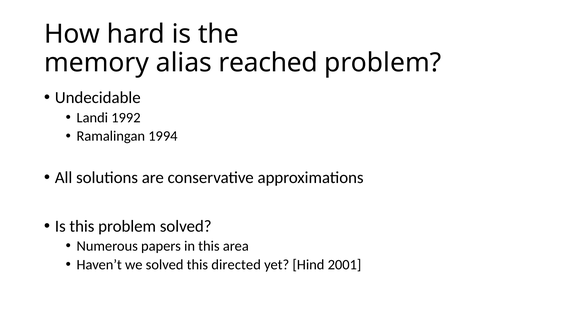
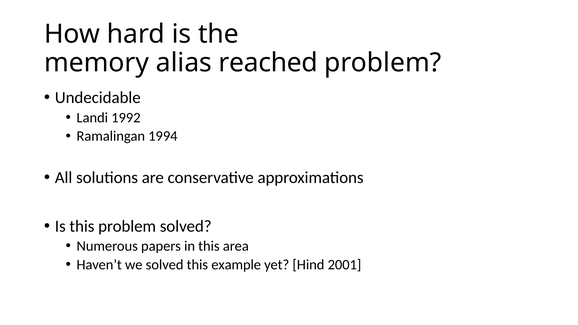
directed: directed -> example
